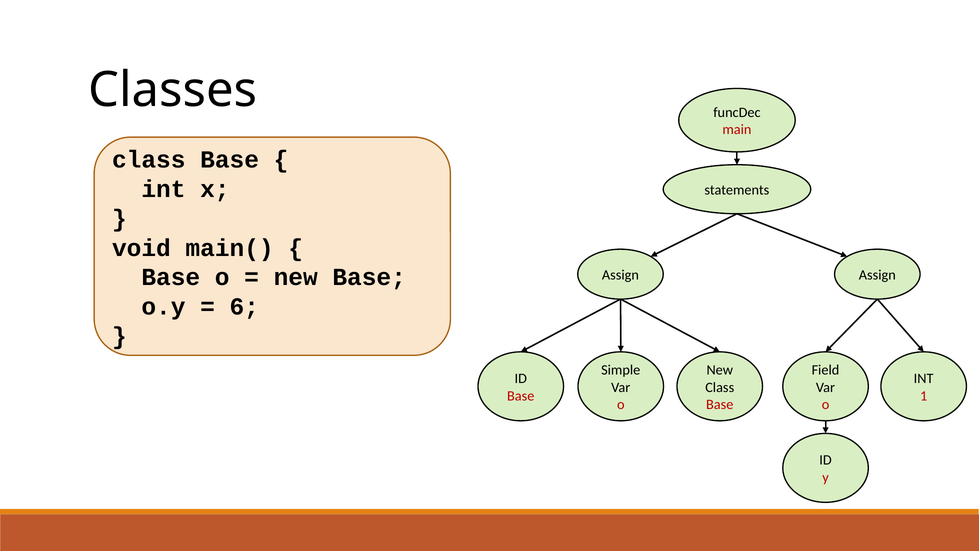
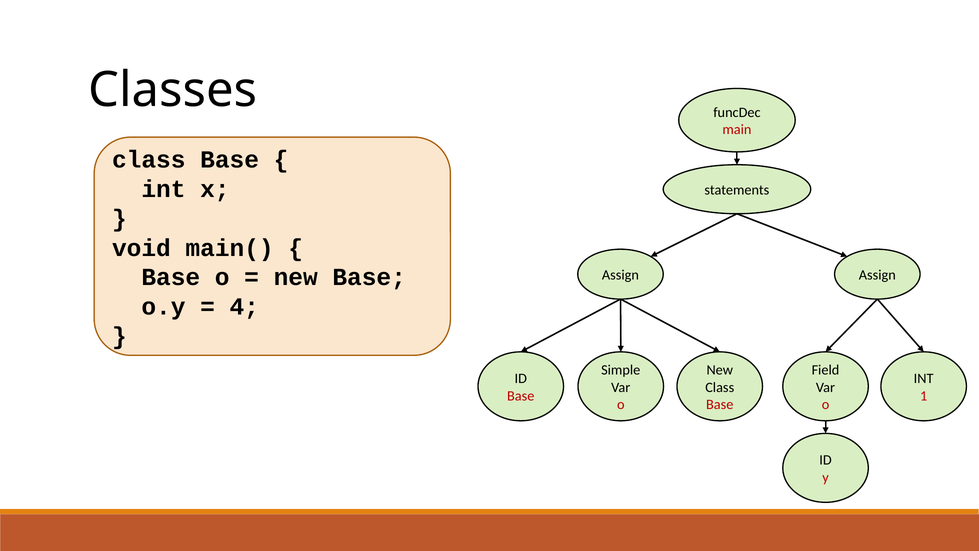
6: 6 -> 4
